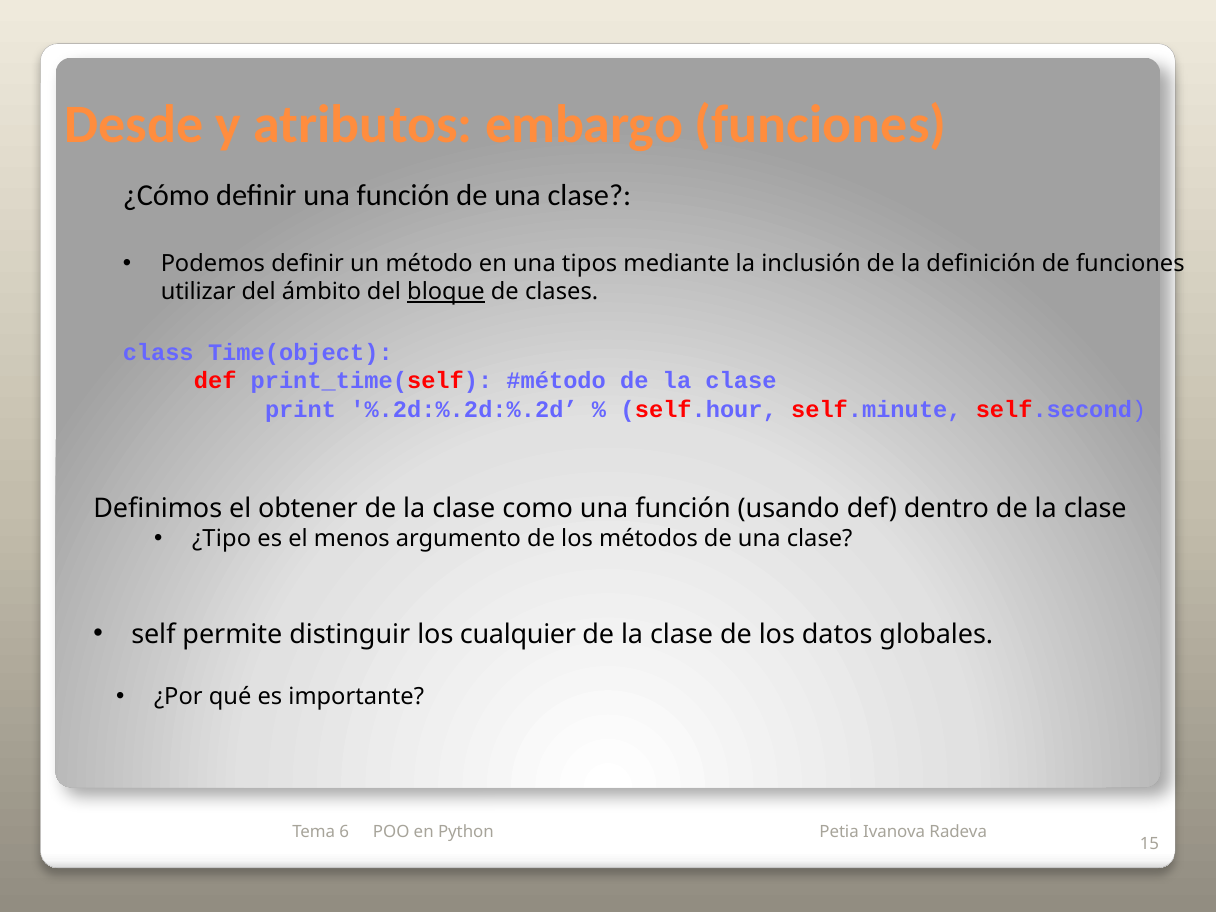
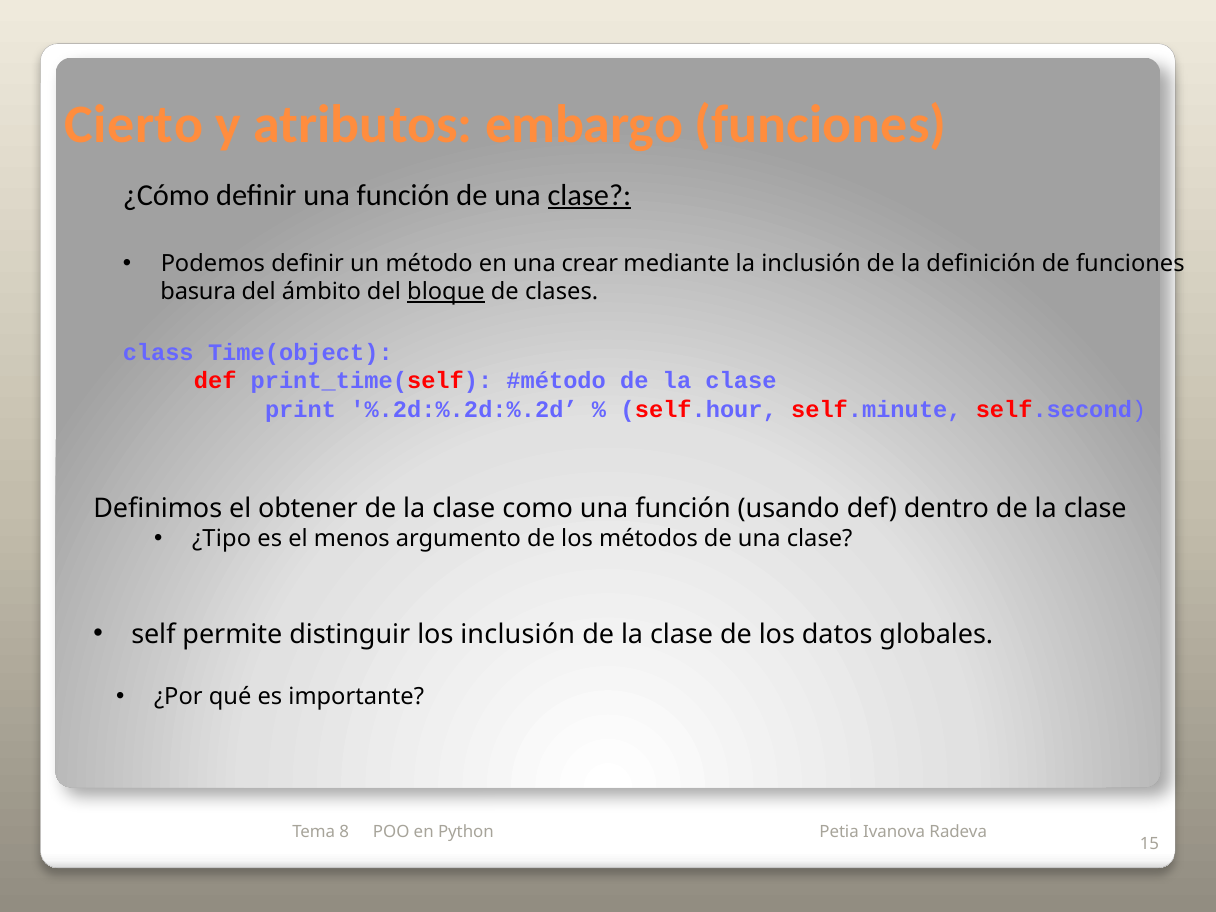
Desde: Desde -> Cierto
clase at (589, 195) underline: none -> present
tipos: tipos -> crear
utilizar: utilizar -> basura
los cualquier: cualquier -> inclusión
6: 6 -> 8
